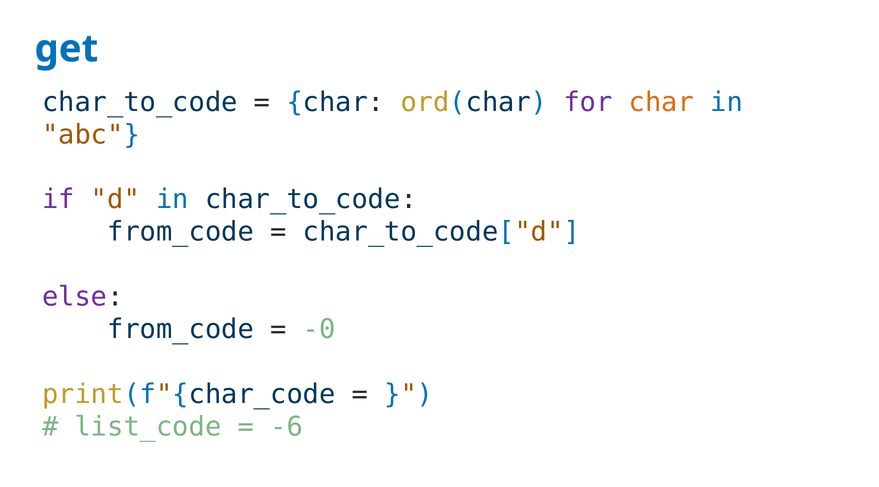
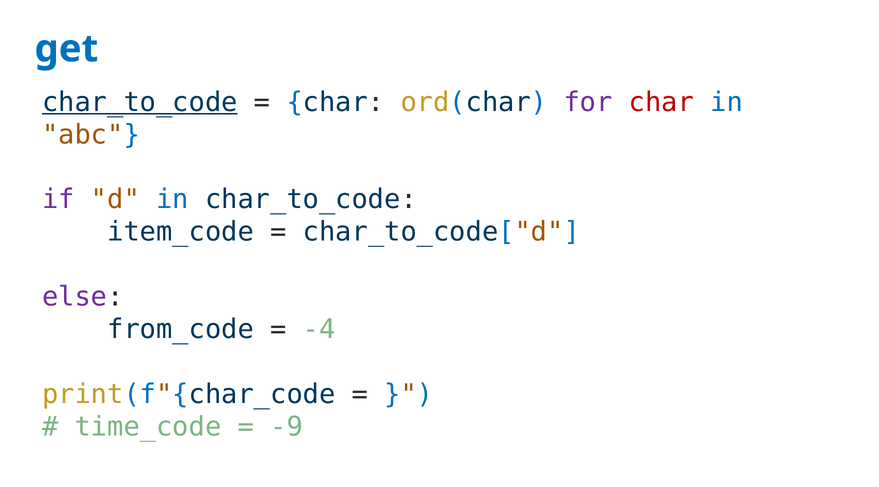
char_to_code at (140, 102) underline: none -> present
char at (661, 102) colour: orange -> red
from_code at (181, 232): from_code -> item_code
-0: -0 -> -4
list_code: list_code -> time_code
-6: -6 -> -9
